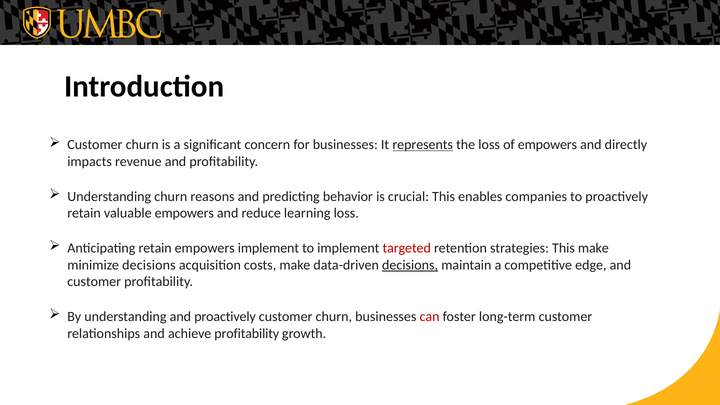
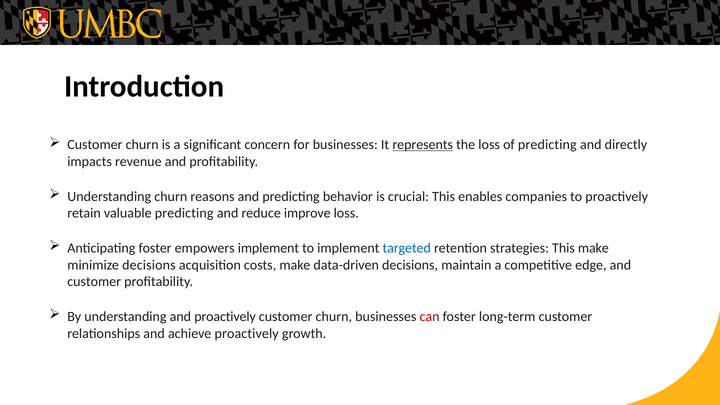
of empowers: empowers -> predicting
valuable empowers: empowers -> predicting
learning: learning -> improve
Anticipating retain: retain -> foster
targeted colour: red -> blue
decisions at (410, 265) underline: present -> none
achieve profitability: profitability -> proactively
